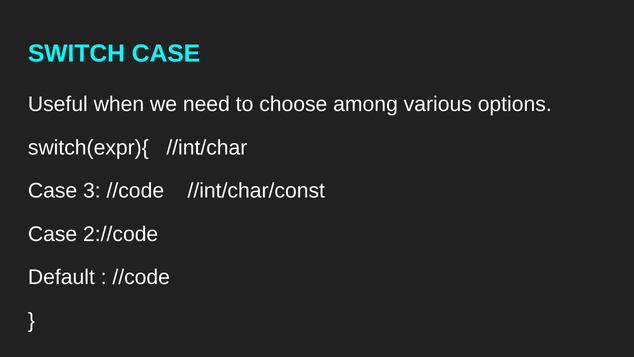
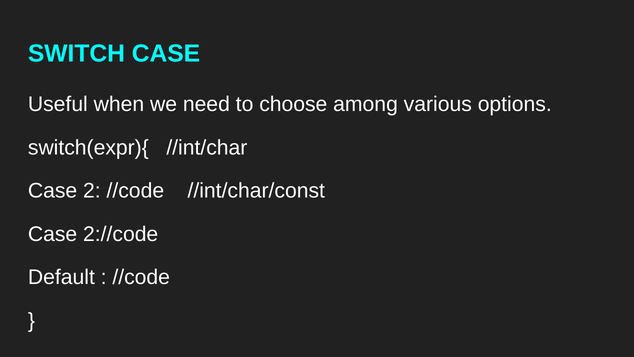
3: 3 -> 2
